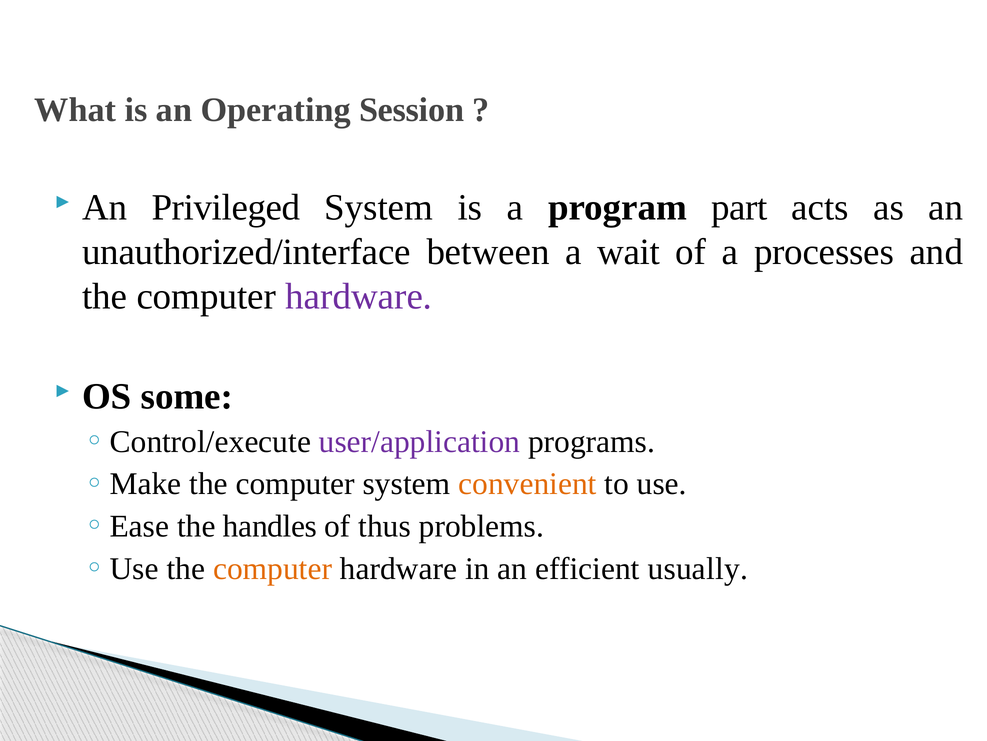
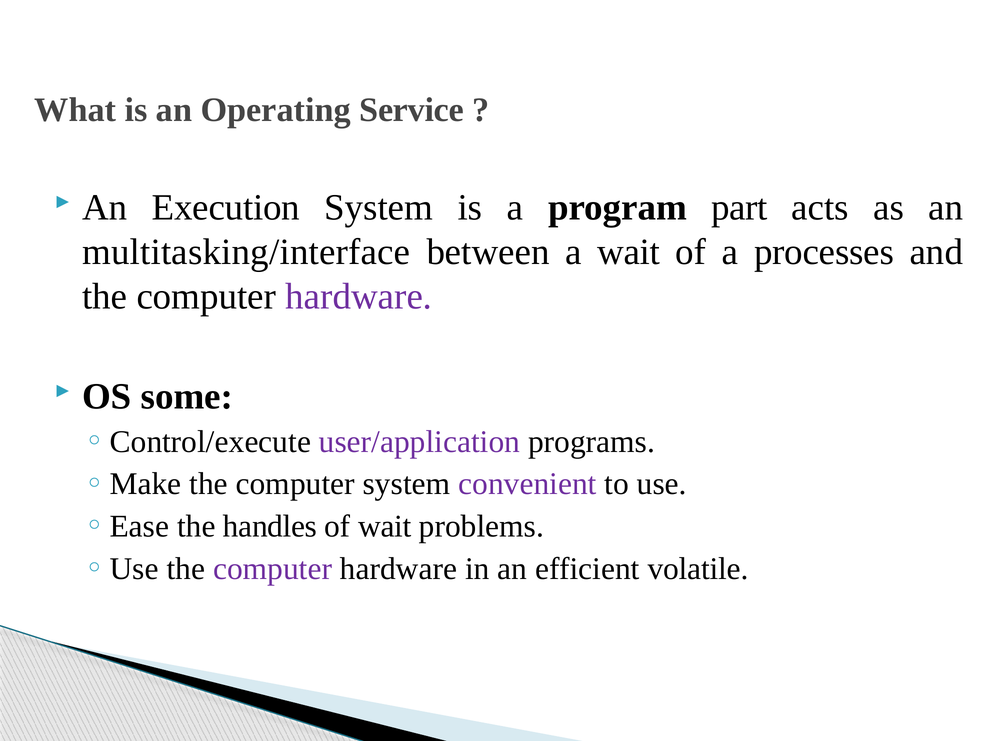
Session: Session -> Service
Privileged: Privileged -> Execution
unauthorized/interface: unauthorized/interface -> multitasking/interface
convenient colour: orange -> purple
of thus: thus -> wait
computer at (273, 568) colour: orange -> purple
usually: usually -> volatile
